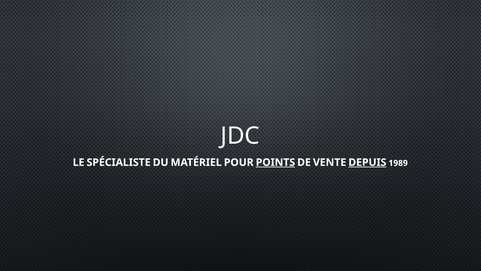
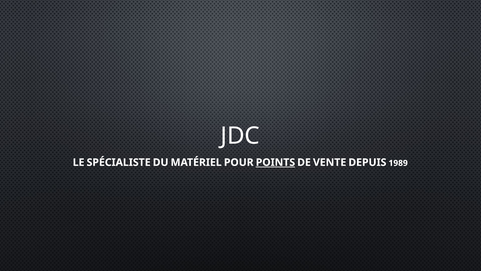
DEPUIS underline: present -> none
